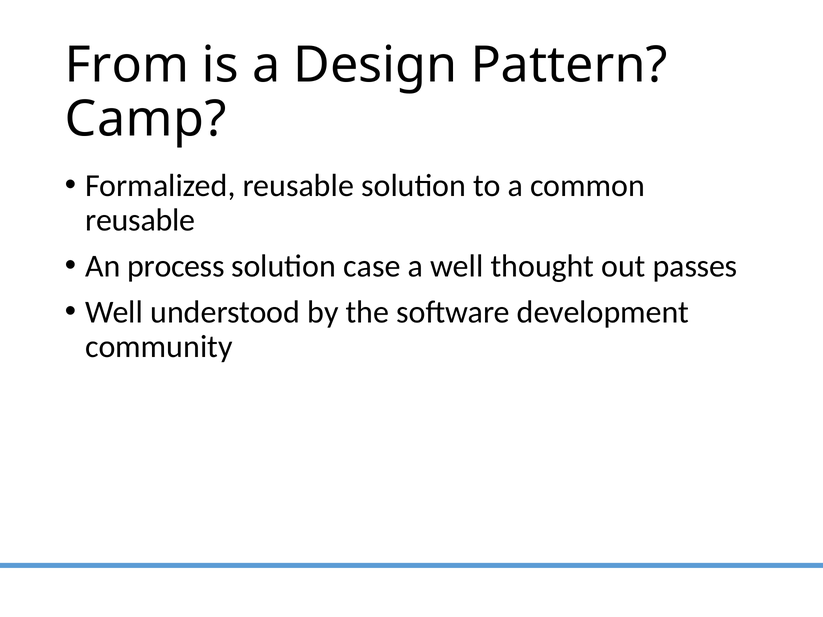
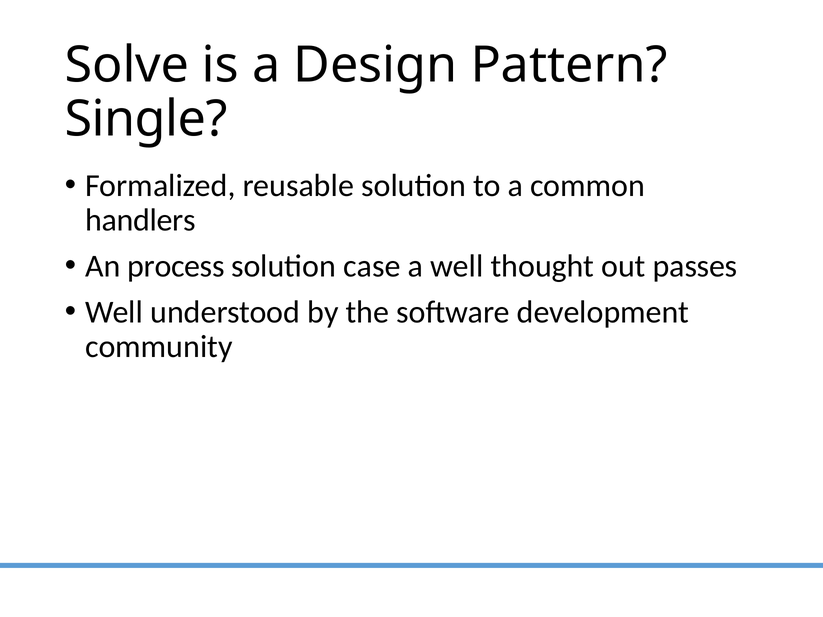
From: From -> Solve
Camp: Camp -> Single
reusable at (140, 220): reusable -> handlers
